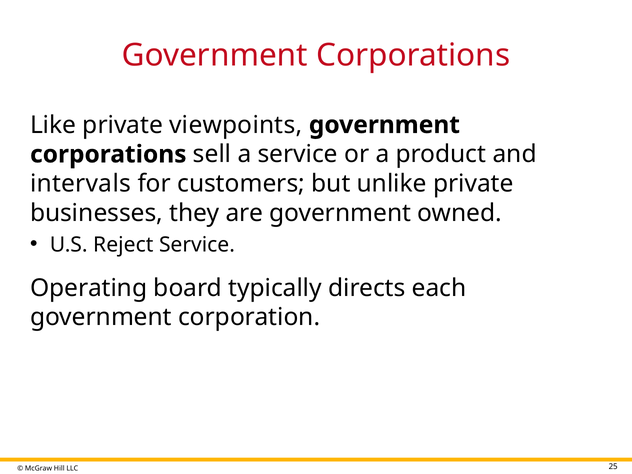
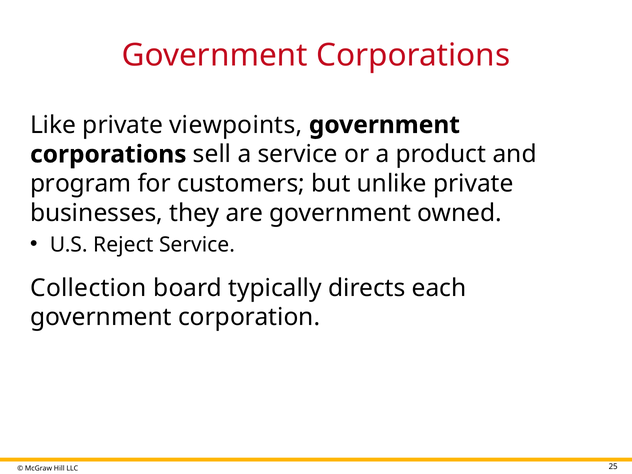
intervals: intervals -> program
Operating: Operating -> Collection
